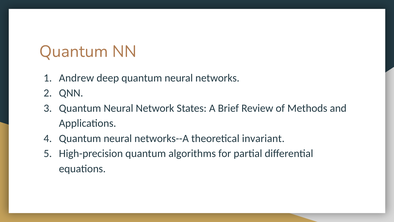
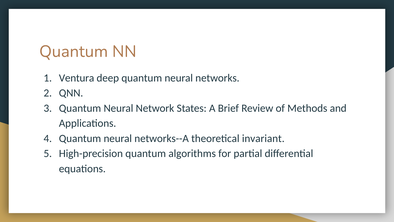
Andrew: Andrew -> Ventura
